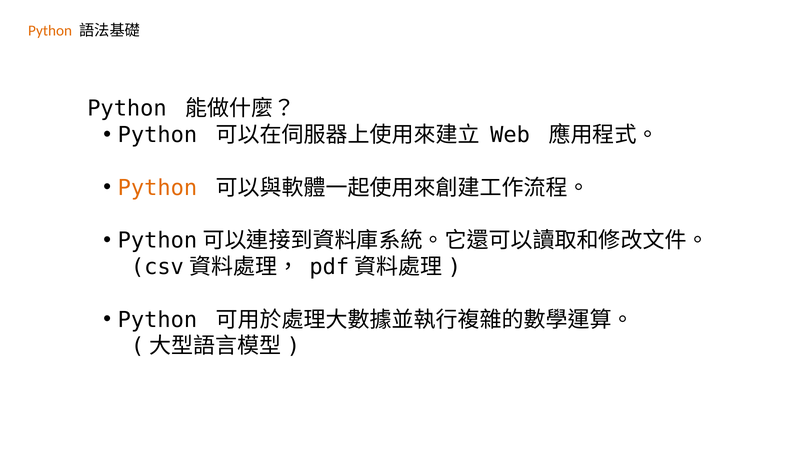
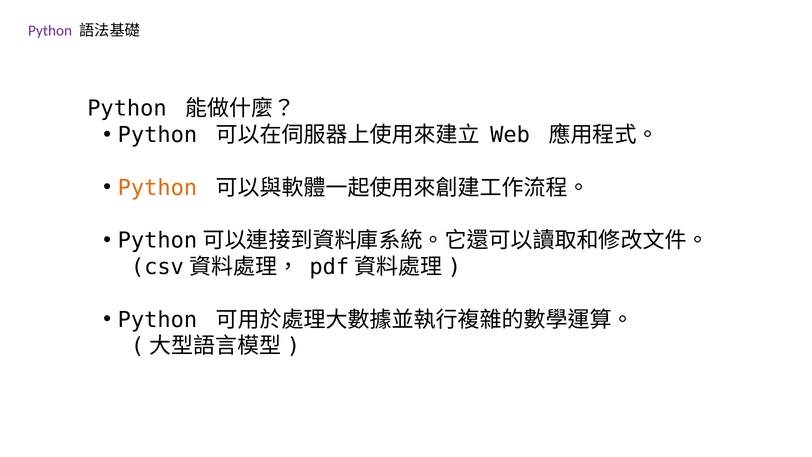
Python at (50, 31) colour: orange -> purple
